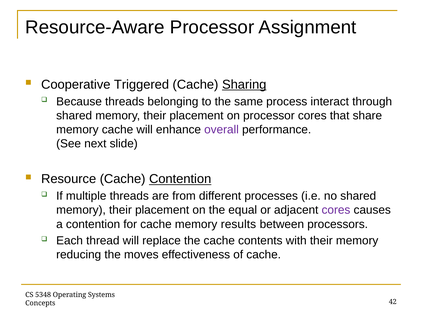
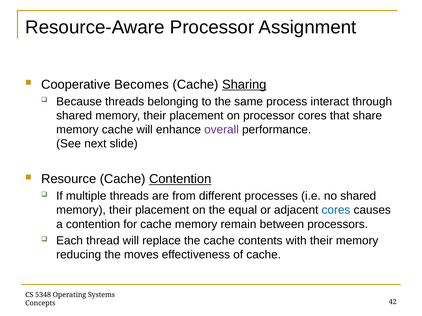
Triggered: Triggered -> Becomes
cores at (336, 210) colour: purple -> blue
results: results -> remain
